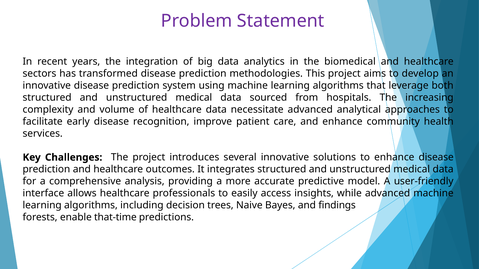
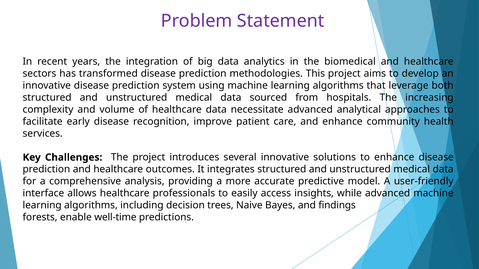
that-time: that-time -> well-time
